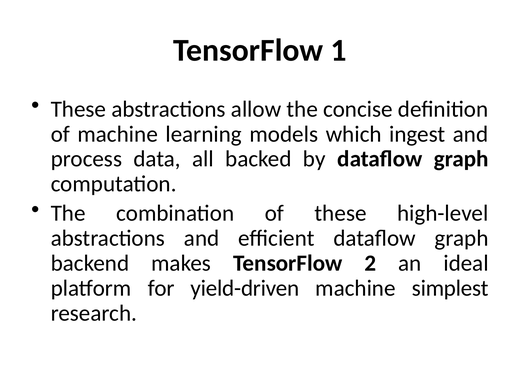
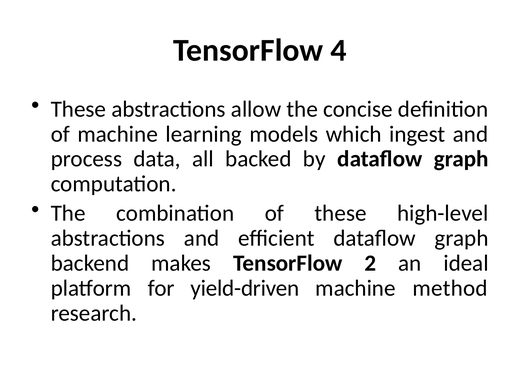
1: 1 -> 4
simplest: simplest -> method
